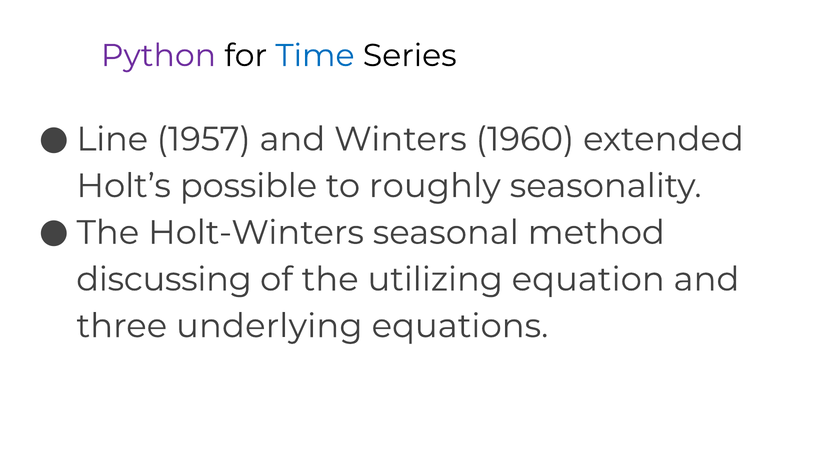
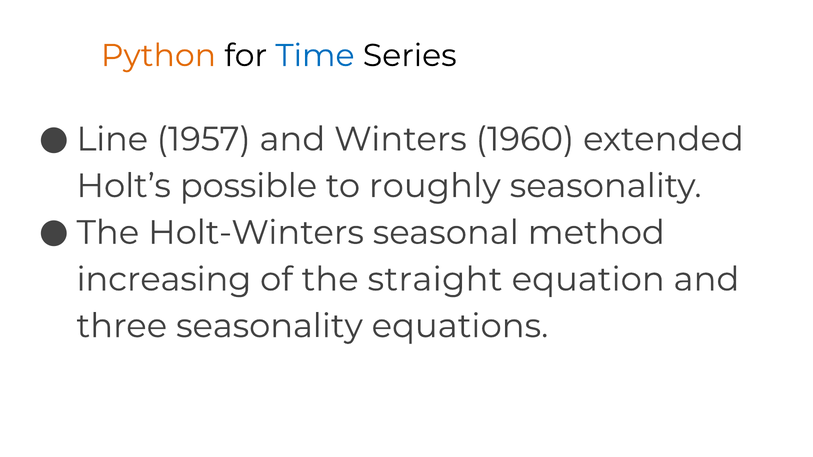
Python colour: purple -> orange
discussing: discussing -> increasing
utilizing: utilizing -> straight
three underlying: underlying -> seasonality
